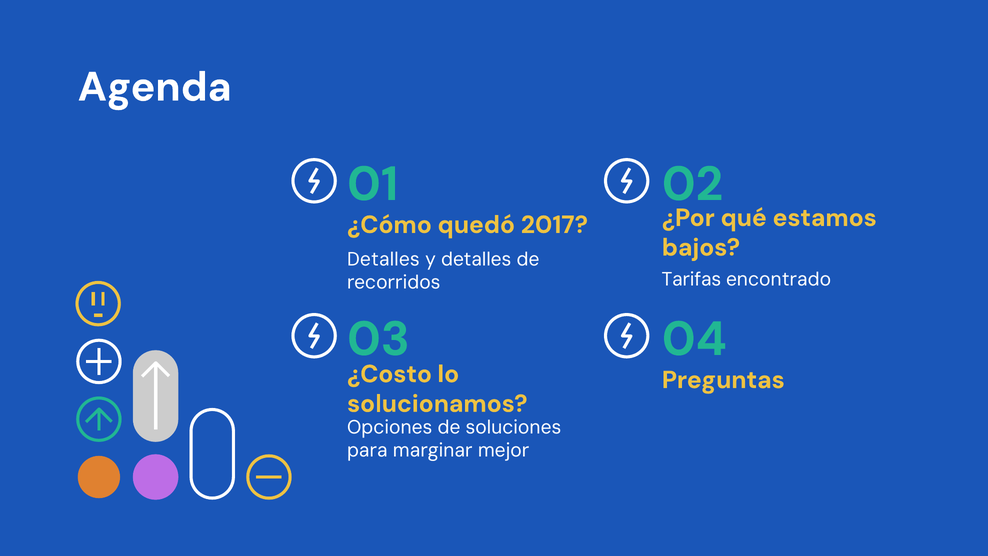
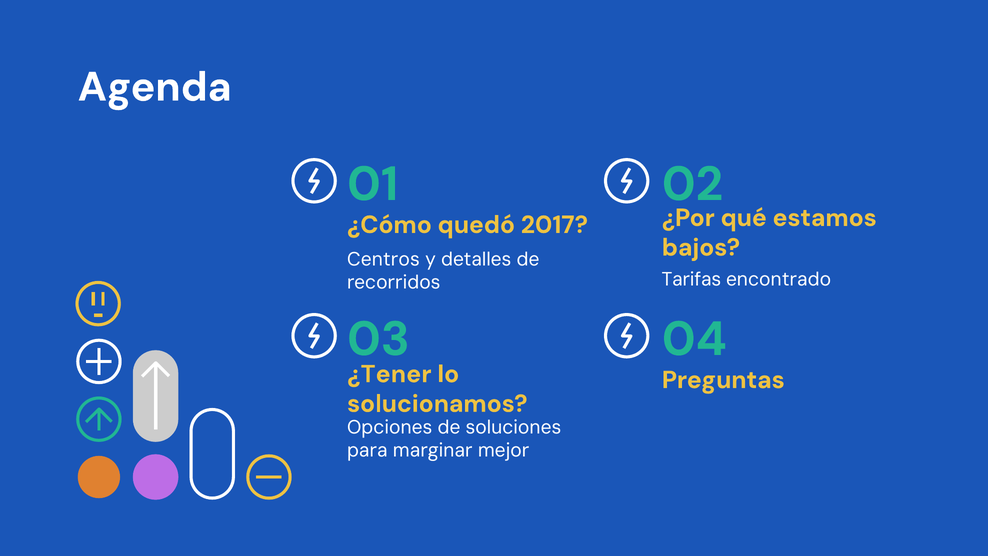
Detalles at (383, 259): Detalles -> Centros
¿Costo: ¿Costo -> ¿Tener
